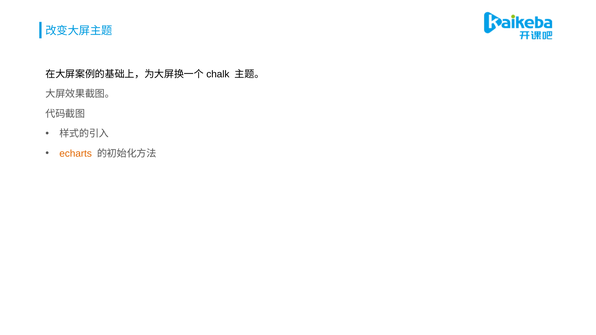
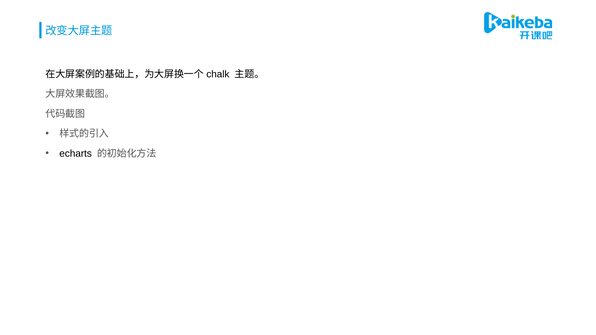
echarts colour: orange -> black
